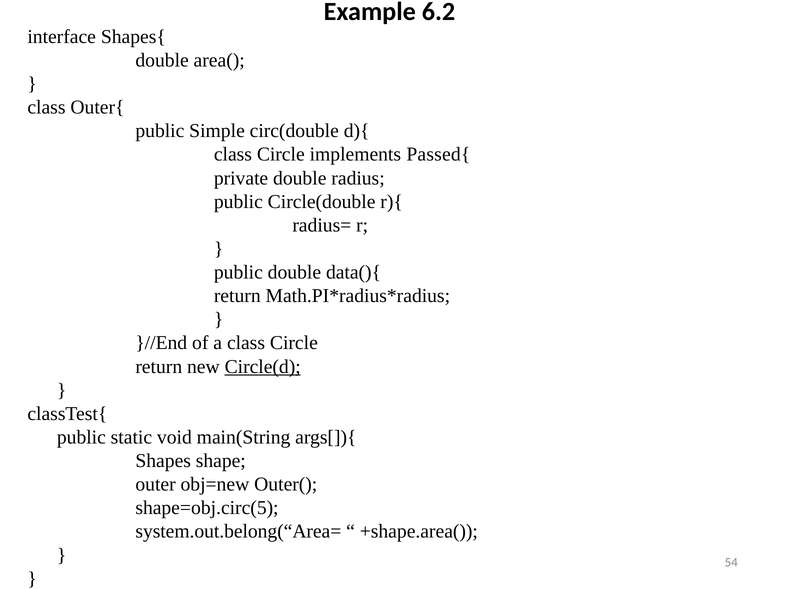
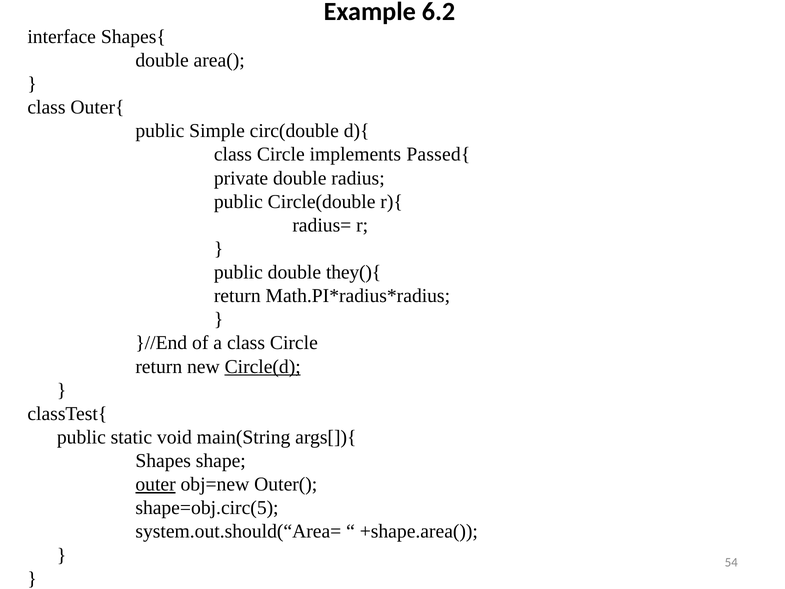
data(){: data(){ -> they(){
outer underline: none -> present
system.out.belong(“Area=: system.out.belong(“Area= -> system.out.should(“Area=
